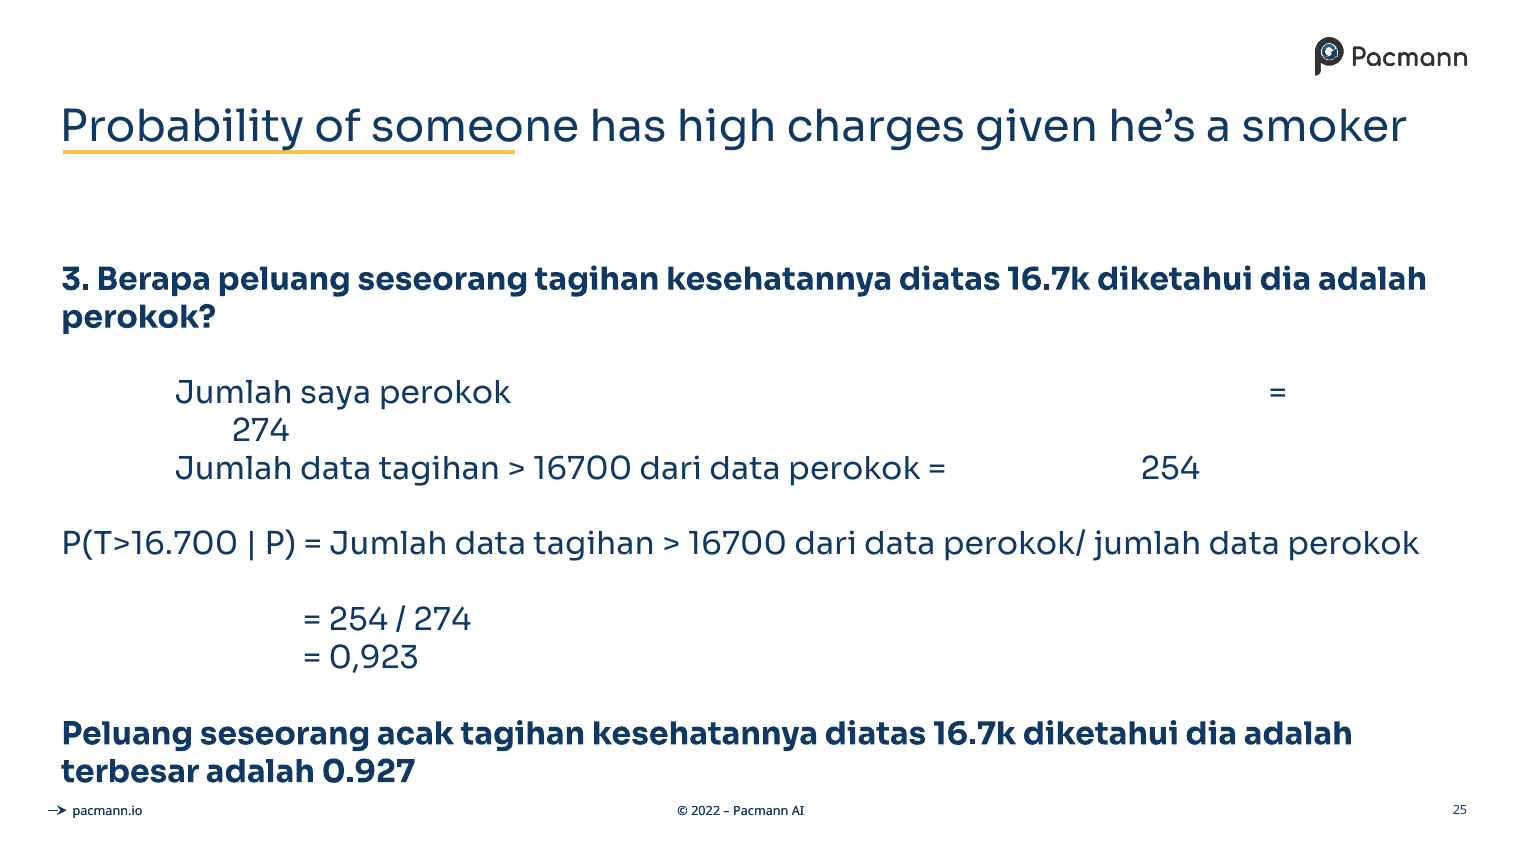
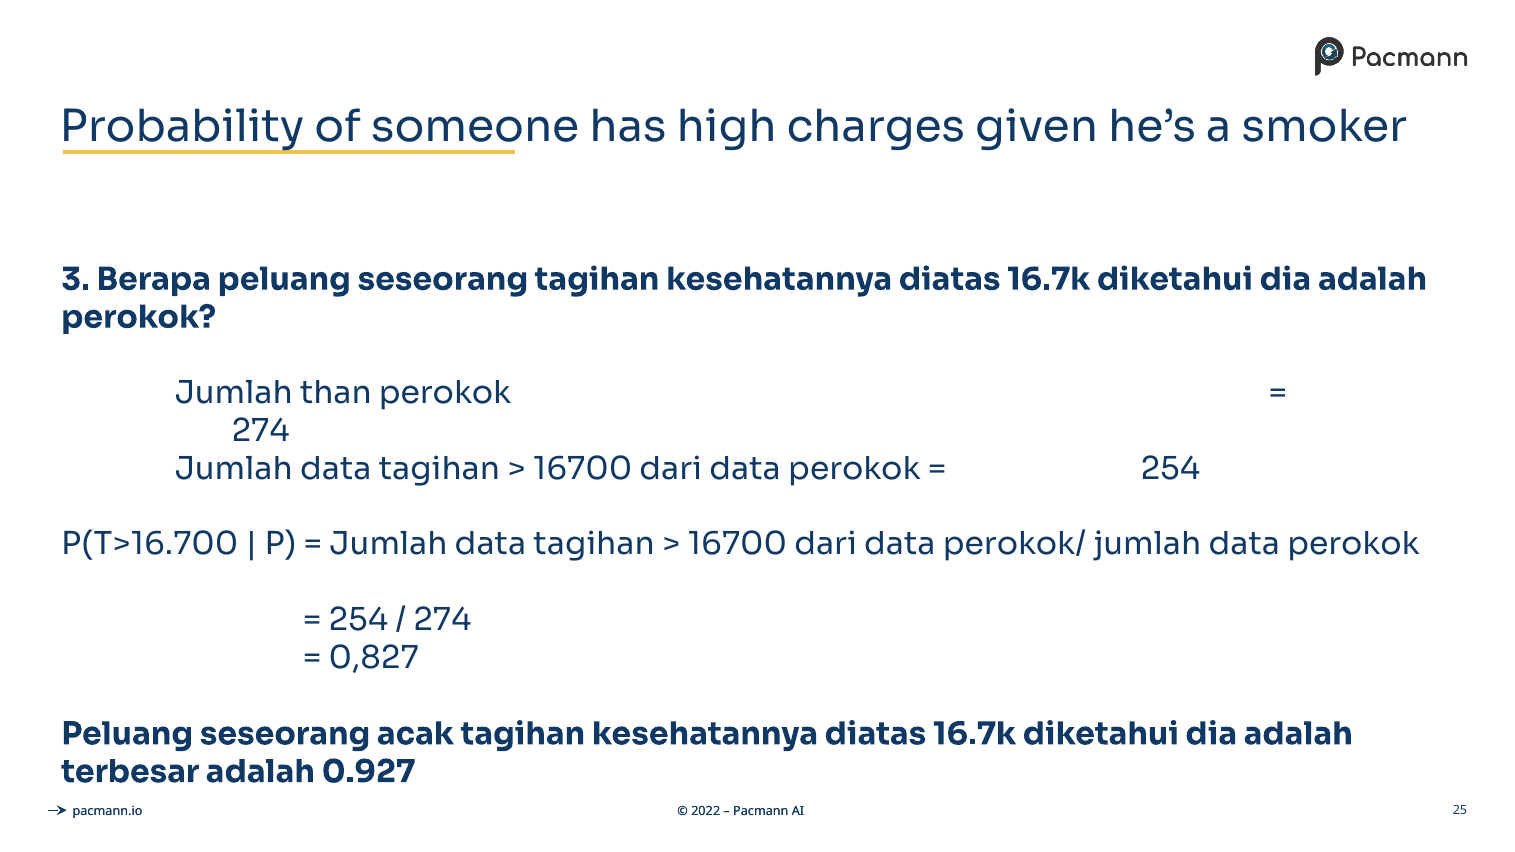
saya: saya -> than
0,923: 0,923 -> 0,827
